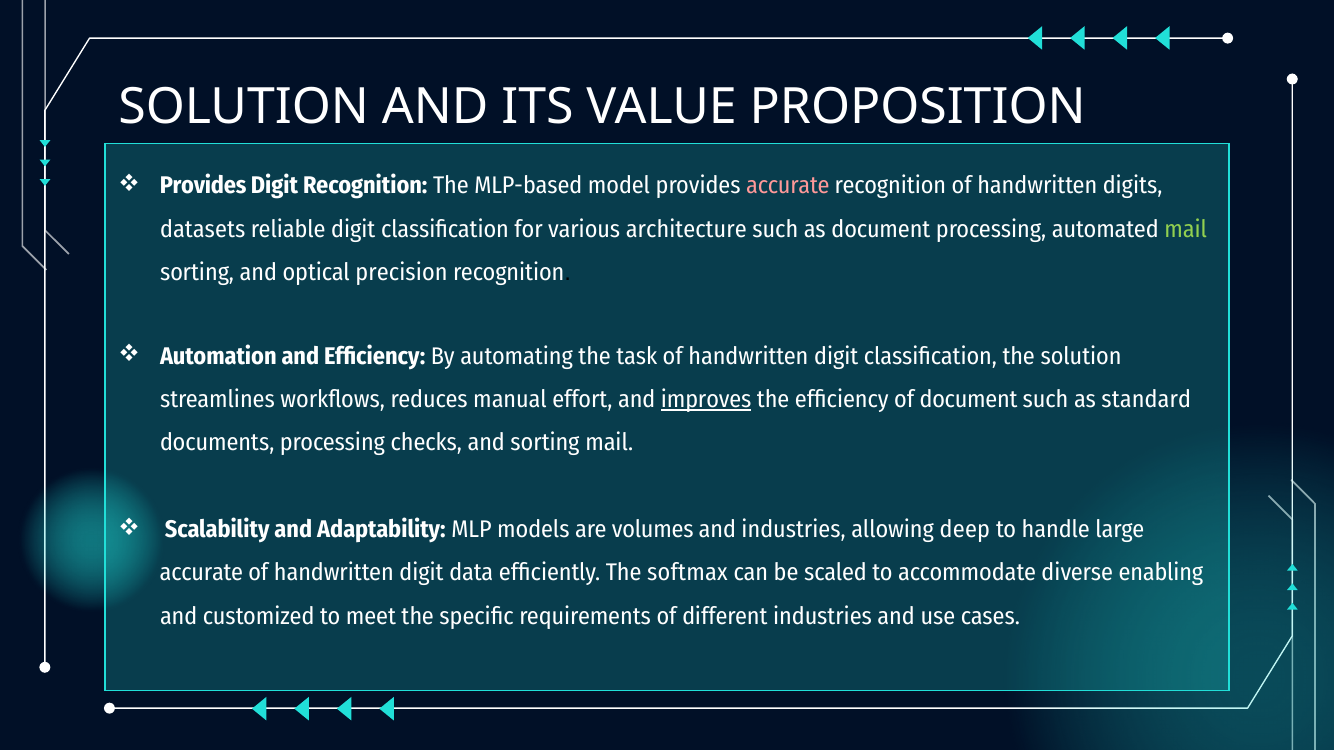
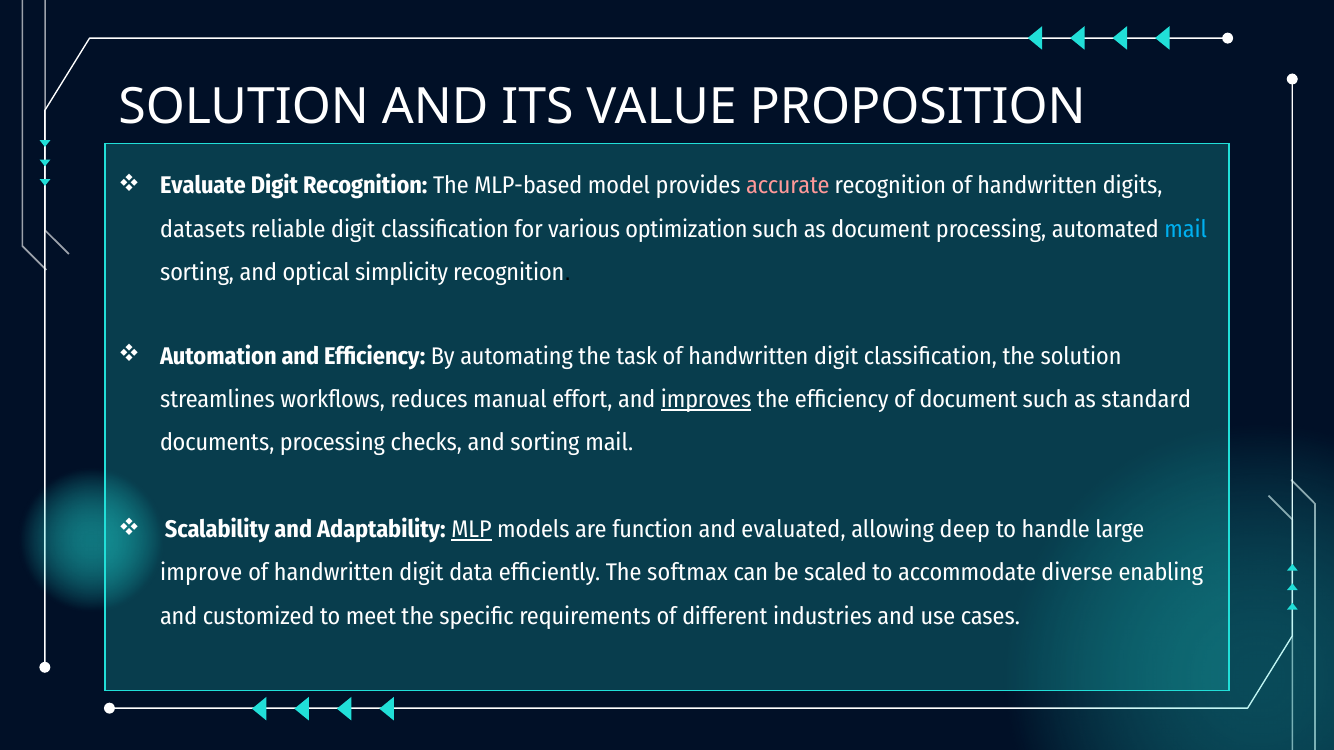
Provides at (203, 186): Provides -> Evaluate
architecture: architecture -> optimization
mail at (1186, 229) colour: light green -> light blue
precision: precision -> simplicity
MLP underline: none -> present
volumes: volumes -> function
and industries: industries -> evaluated
accurate at (201, 573): accurate -> improve
